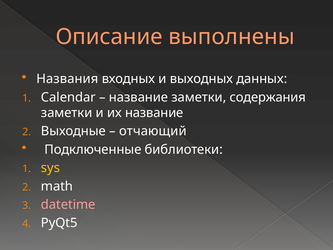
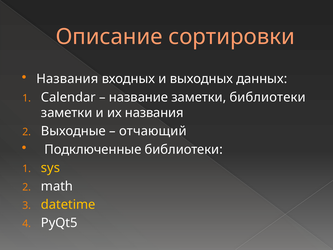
выполнены: выполнены -> сортировки
заметки содержания: содержания -> библиотеки
их название: название -> названия
datetime colour: pink -> yellow
